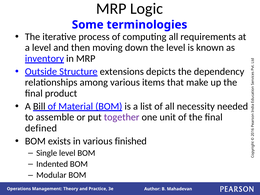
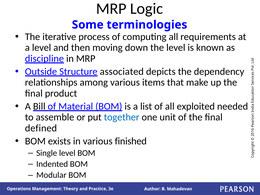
inventory: inventory -> discipline
extensions: extensions -> associated
necessity: necessity -> exploited
together colour: purple -> blue
